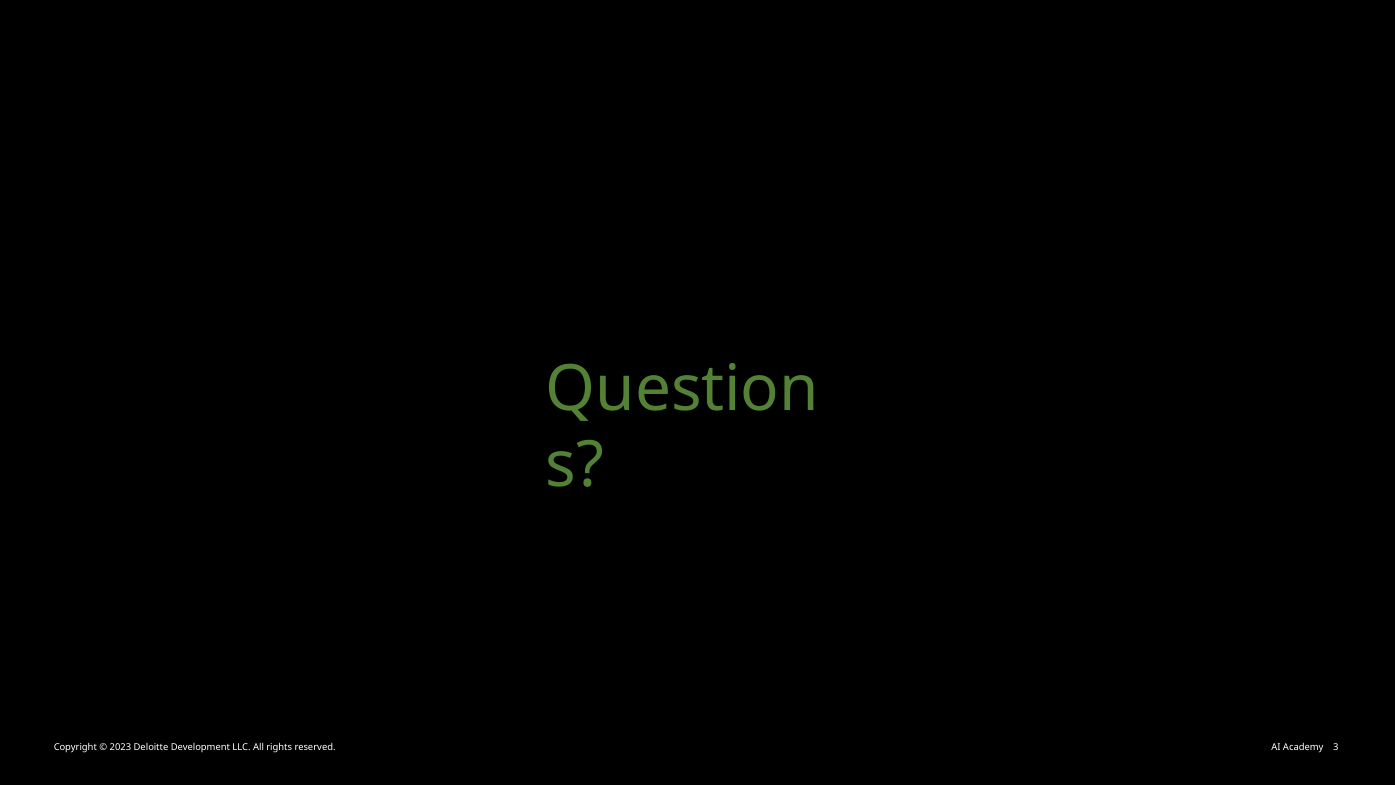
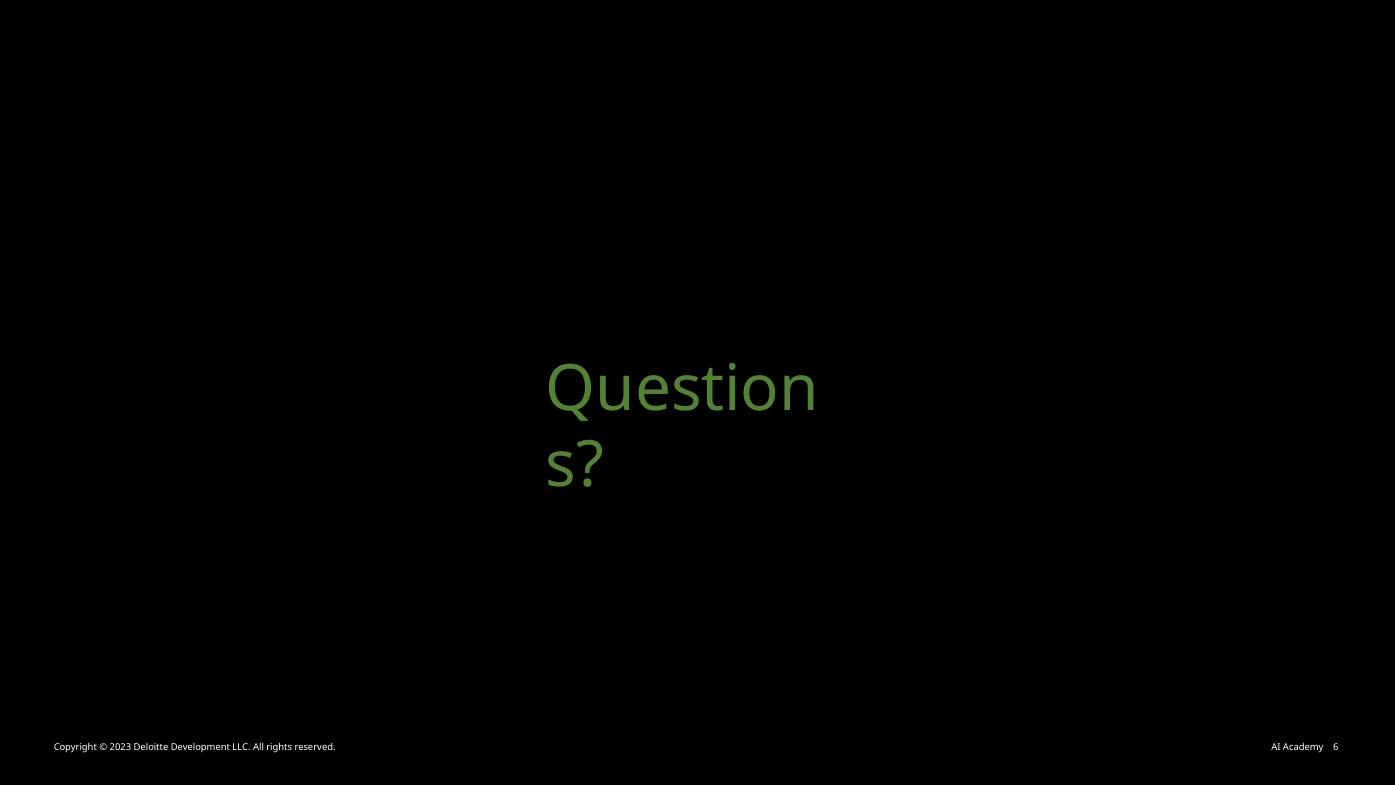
3: 3 -> 6
